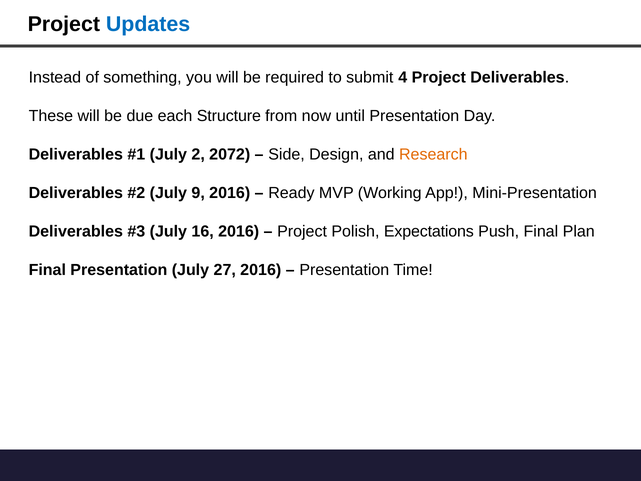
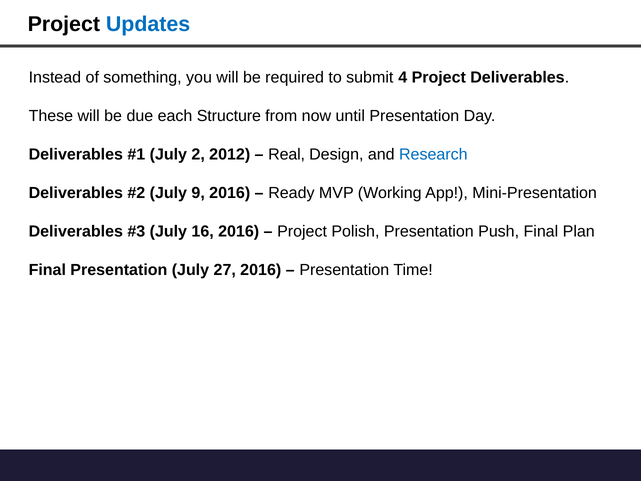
2072: 2072 -> 2012
Side: Side -> Real
Research colour: orange -> blue
Polish Expectations: Expectations -> Presentation
